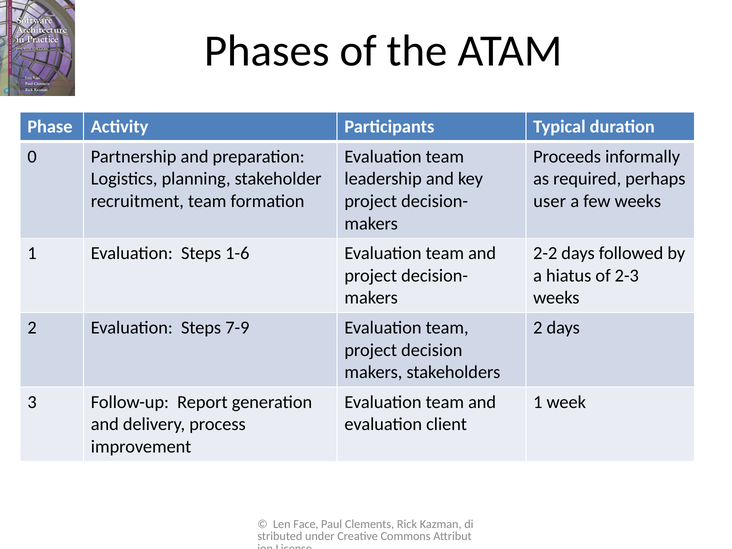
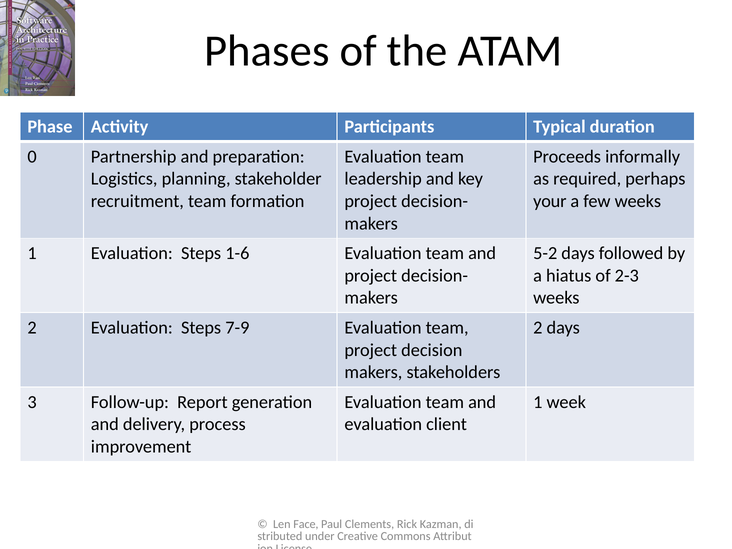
user: user -> your
2-2: 2-2 -> 5-2
